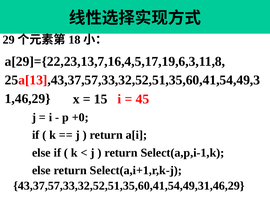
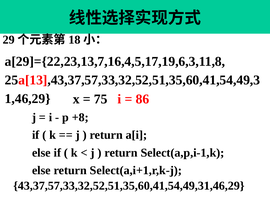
15: 15 -> 75
45: 45 -> 86
+0: +0 -> +8
